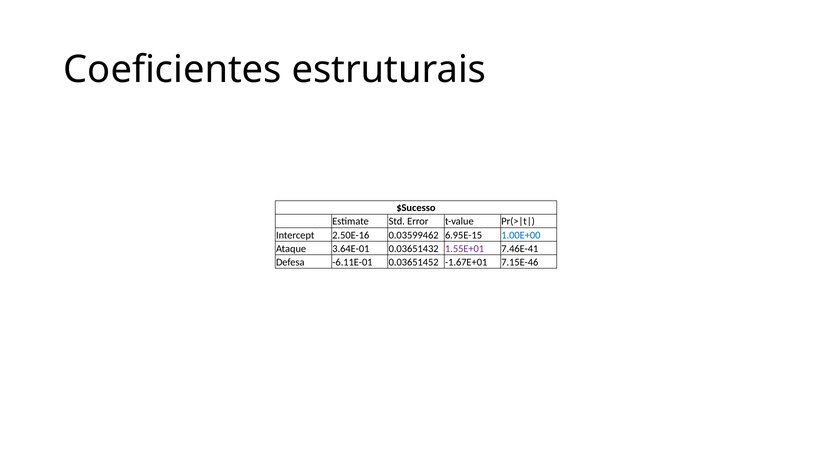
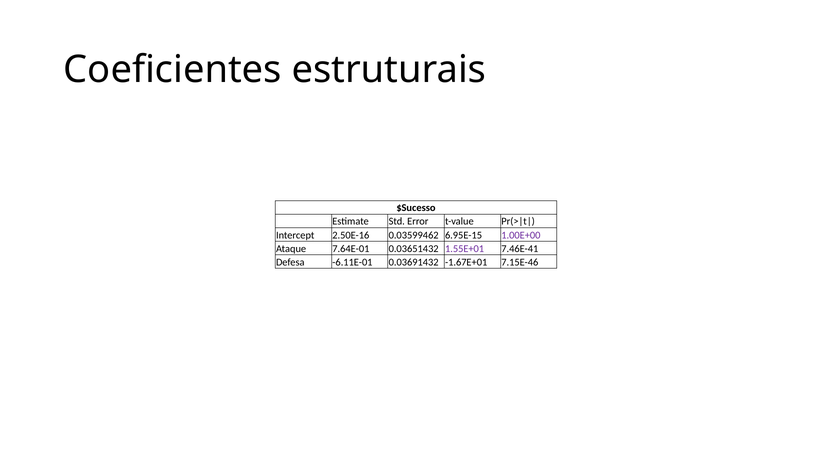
1.00E+00 colour: blue -> purple
3.64E-01: 3.64E-01 -> 7.64E-01
0.03651452: 0.03651452 -> 0.03691432
